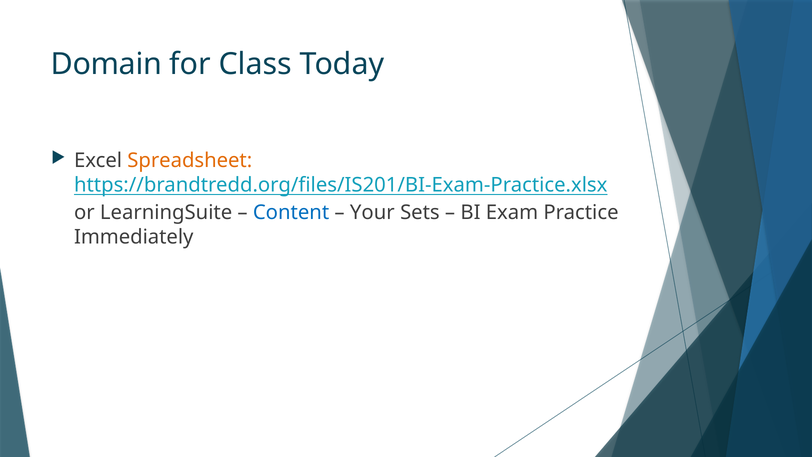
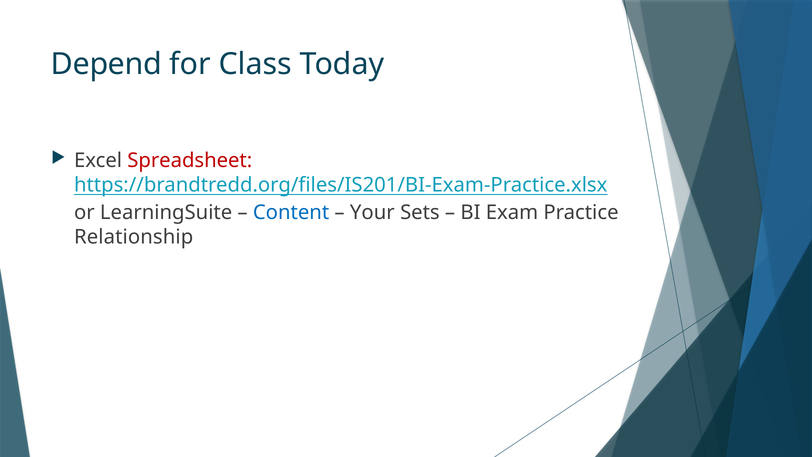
Domain: Domain -> Depend
Spreadsheet colour: orange -> red
Immediately: Immediately -> Relationship
